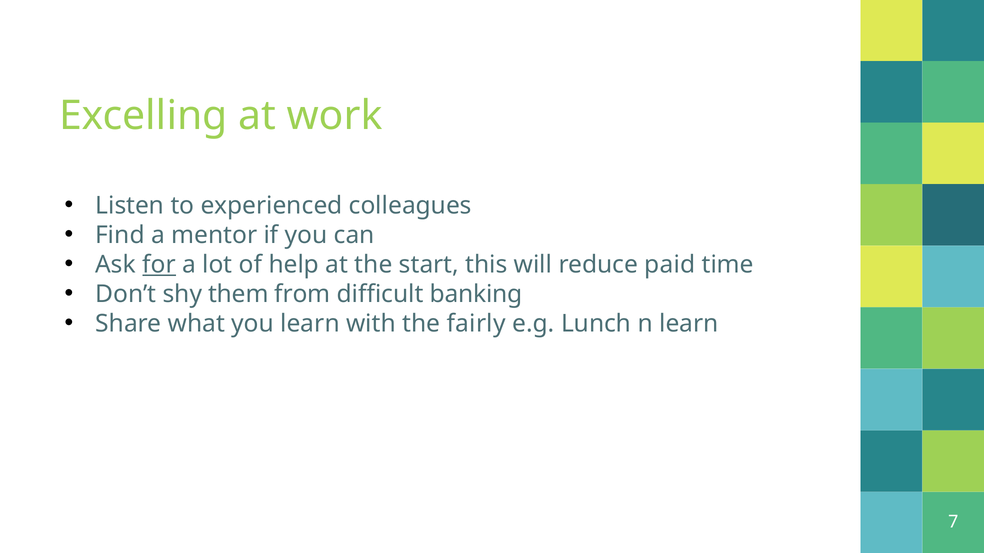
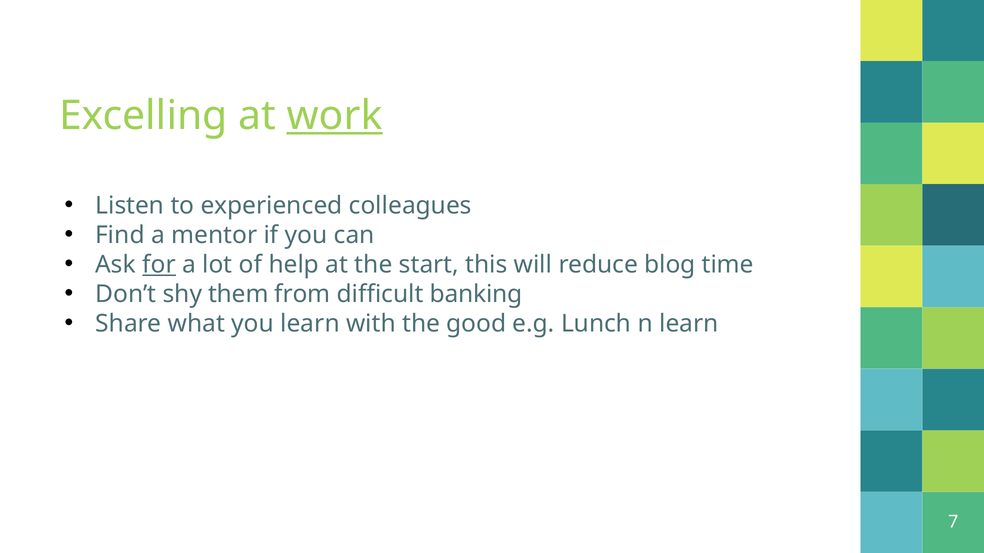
work underline: none -> present
paid: paid -> blog
fairly: fairly -> good
